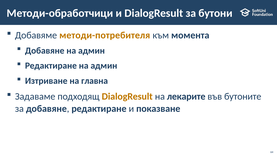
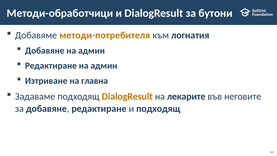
момента: момента -> логнатия
бутоните: бутоните -> неговите
и показване: показване -> подходящ
